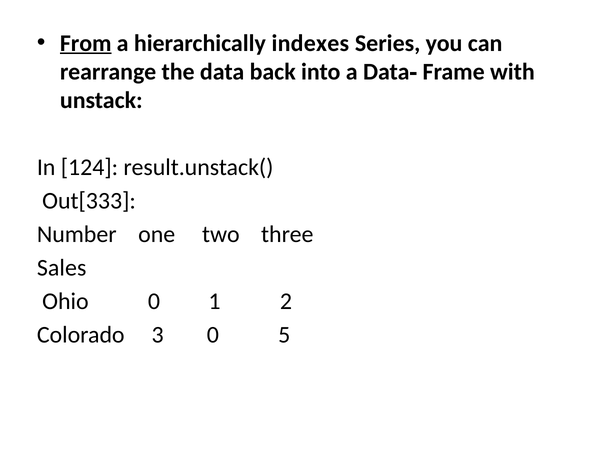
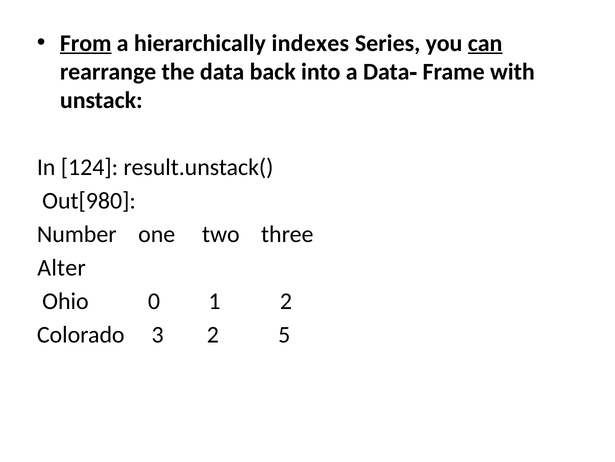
can underline: none -> present
Out[333: Out[333 -> Out[980
Sales: Sales -> Alter
3 0: 0 -> 2
